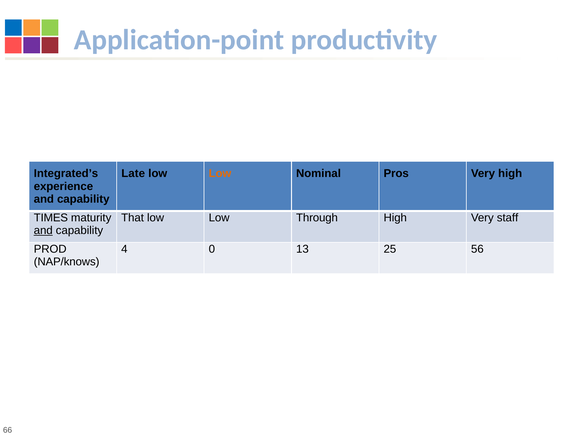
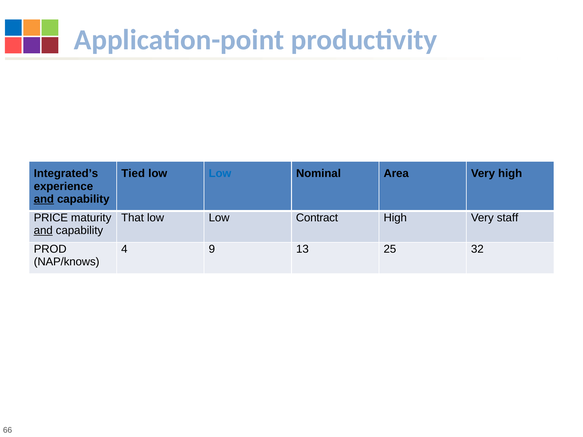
Late: Late -> Tied
Low at (220, 174) colour: orange -> blue
Pros: Pros -> Area
and at (44, 199) underline: none -> present
TIMES: TIMES -> PRICE
Through: Through -> Contract
0: 0 -> 9
56: 56 -> 32
